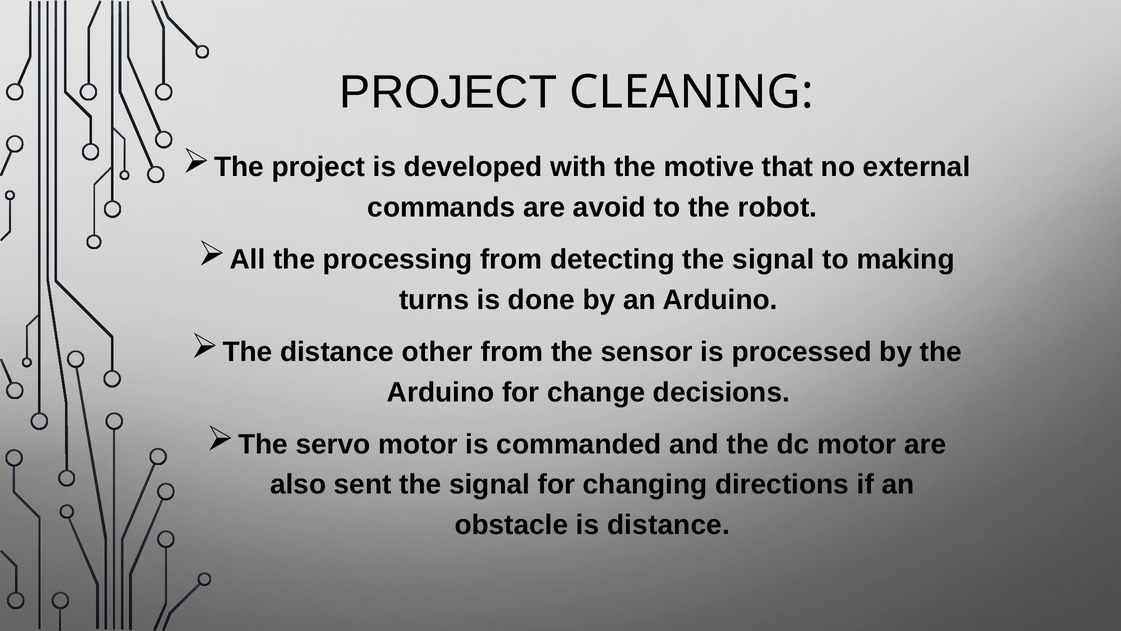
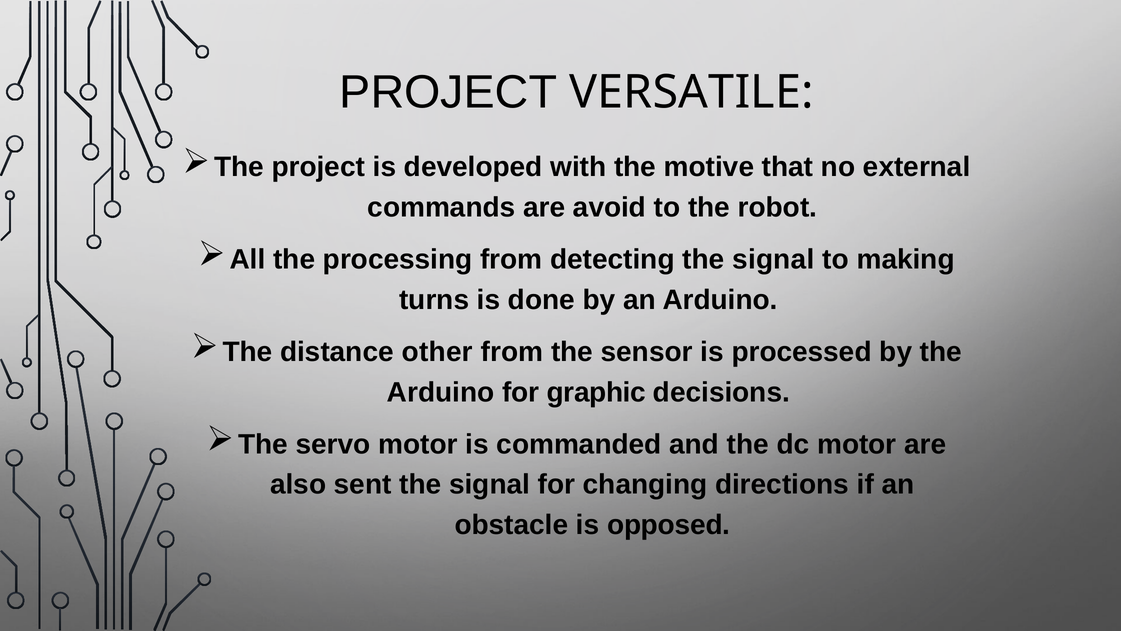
CLEANING: CLEANING -> VERSATILE
change: change -> graphic
is distance: distance -> opposed
